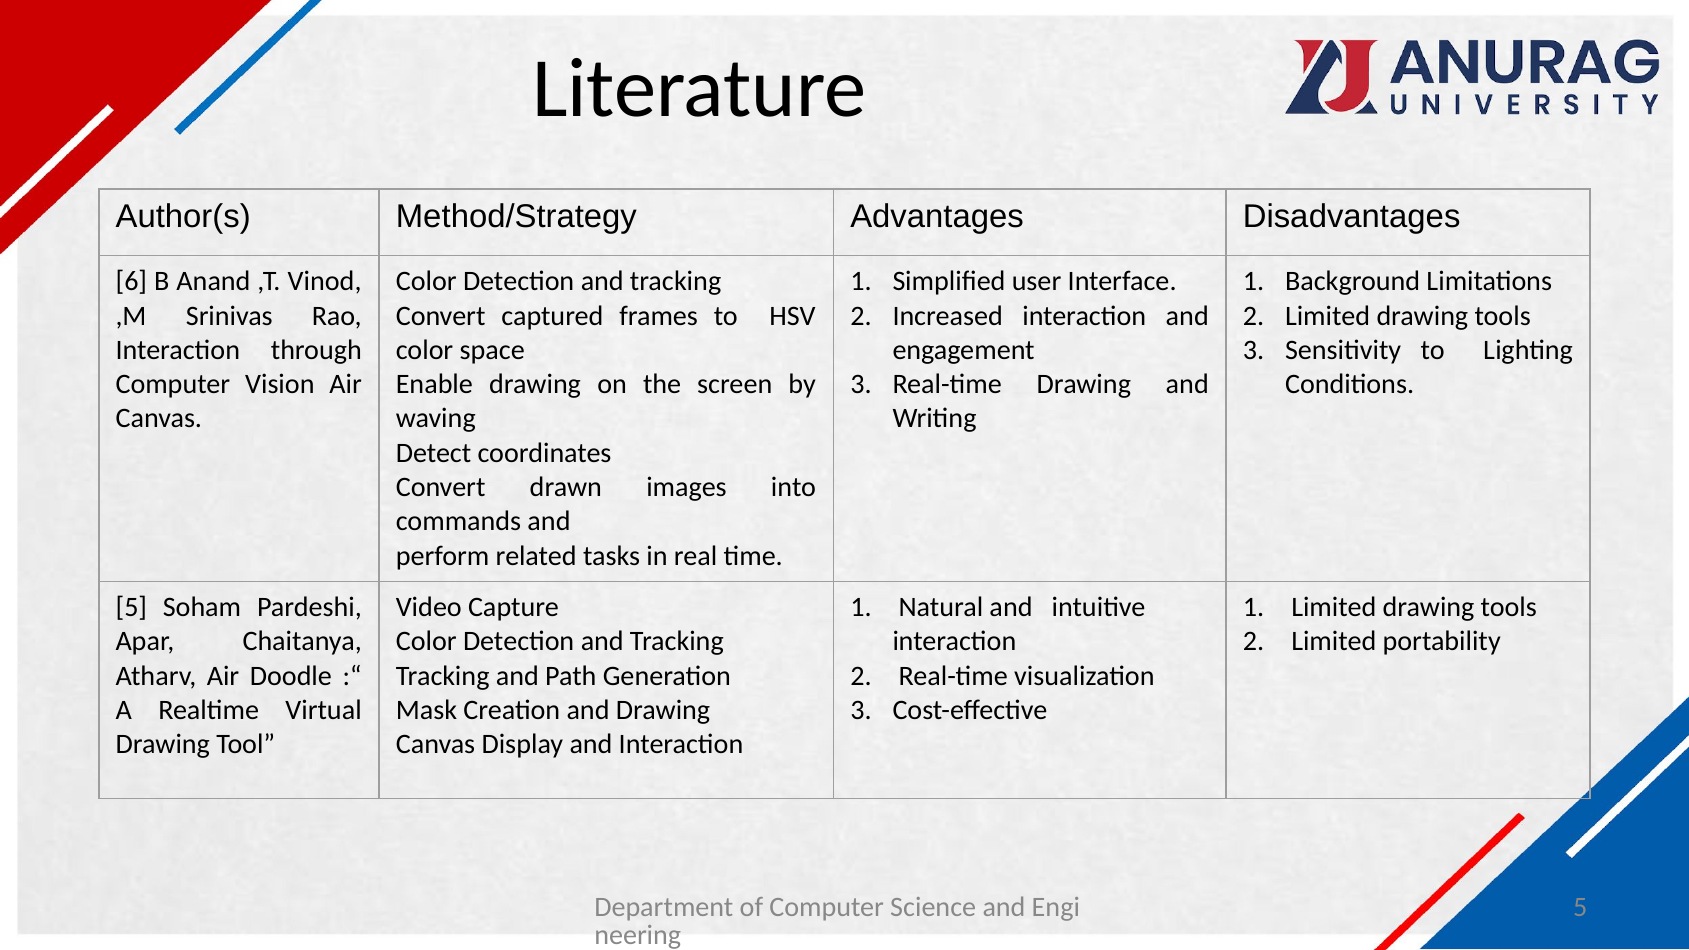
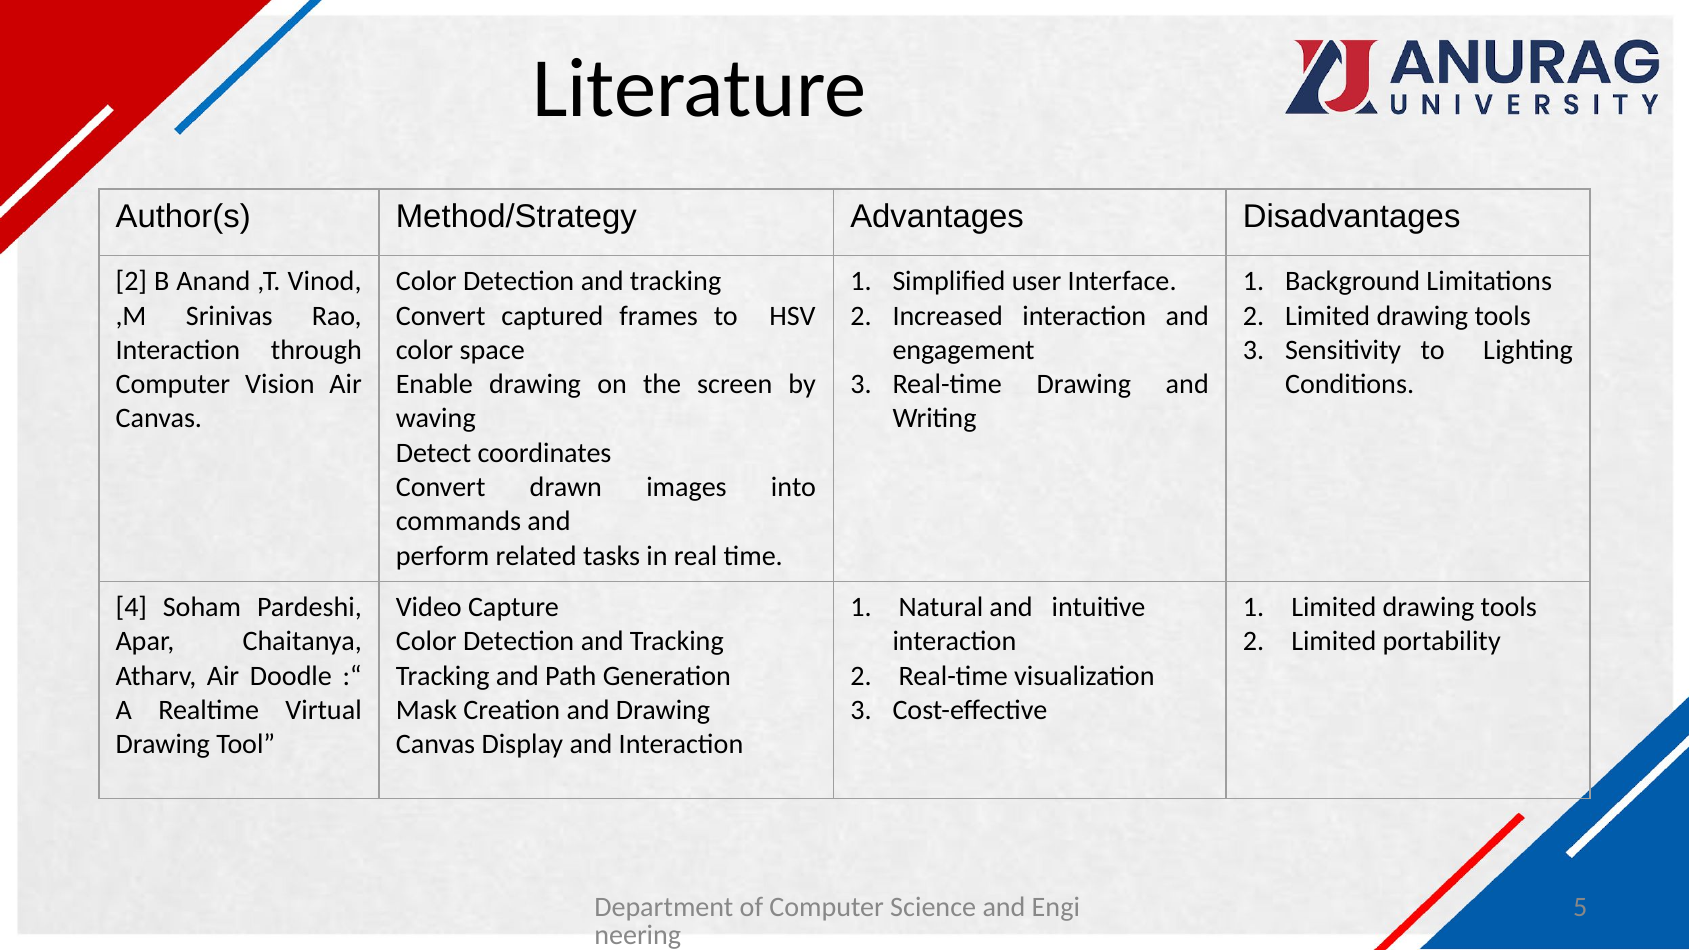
6 at (131, 282): 6 -> 2
5 at (131, 607): 5 -> 4
